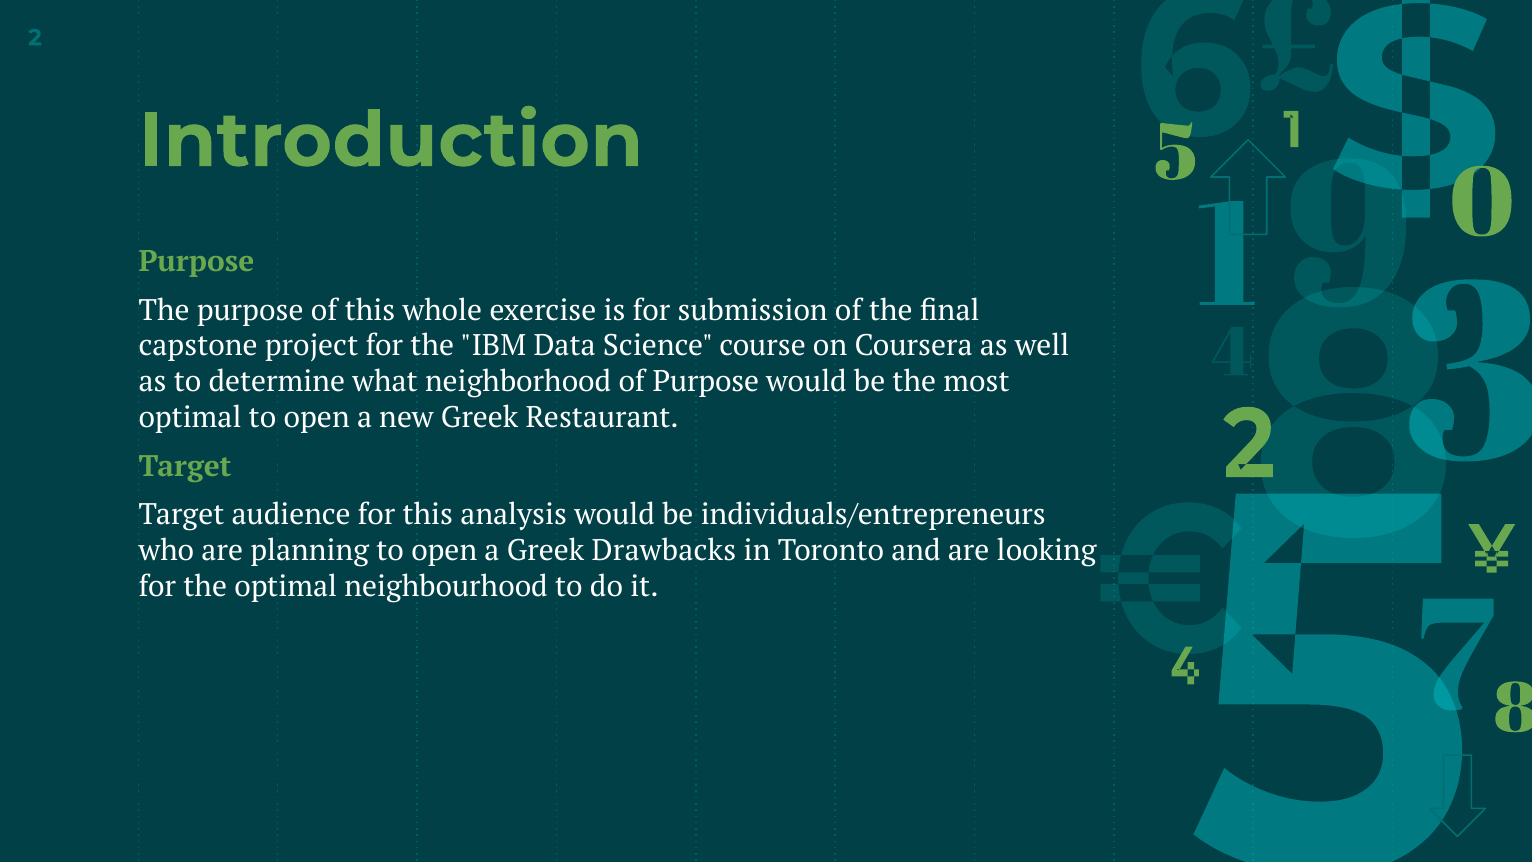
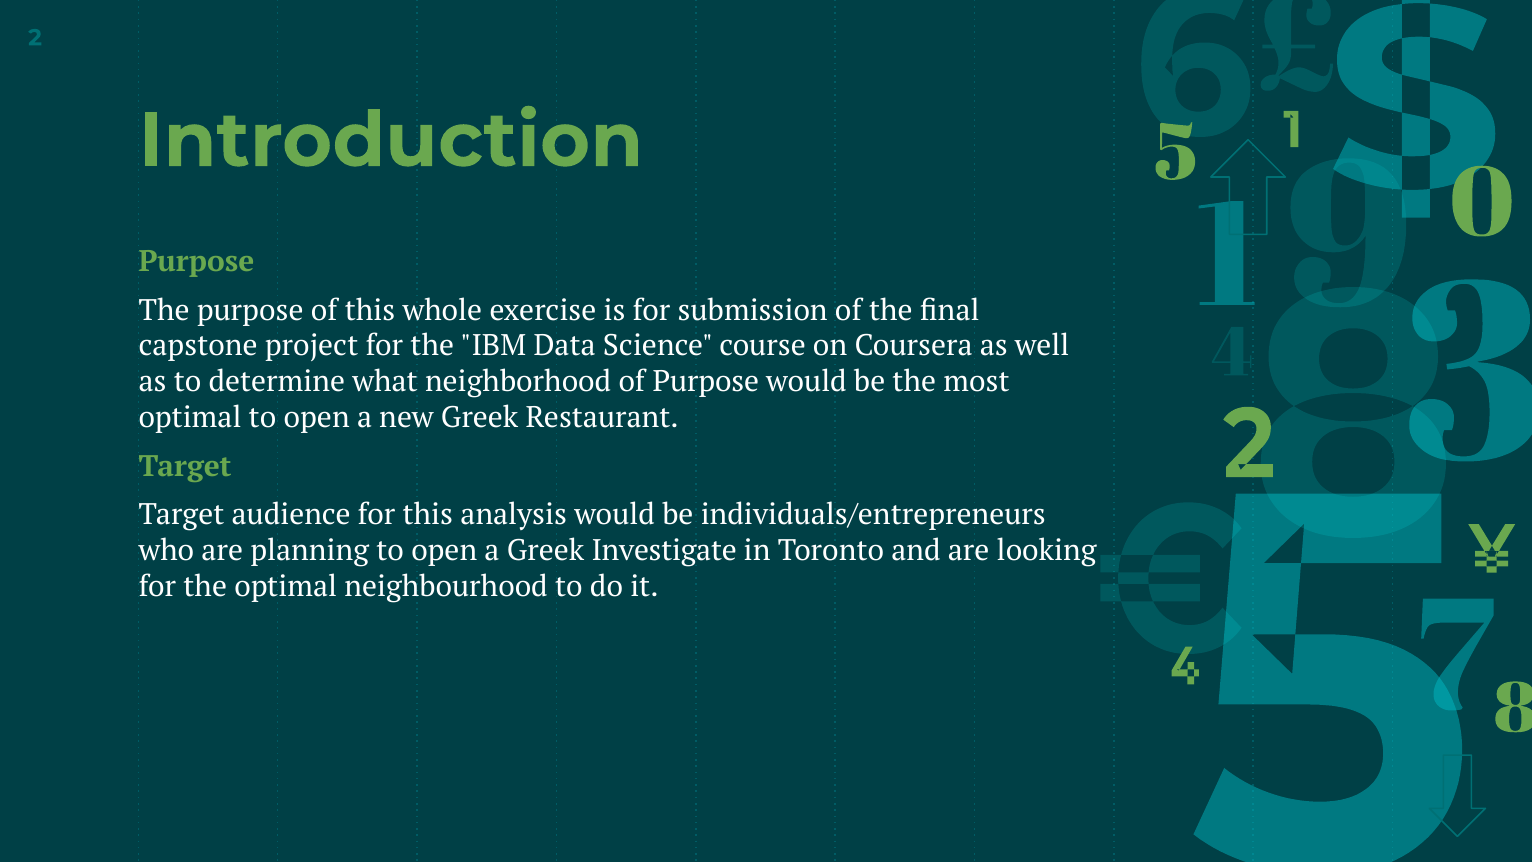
Drawbacks: Drawbacks -> Investigate
